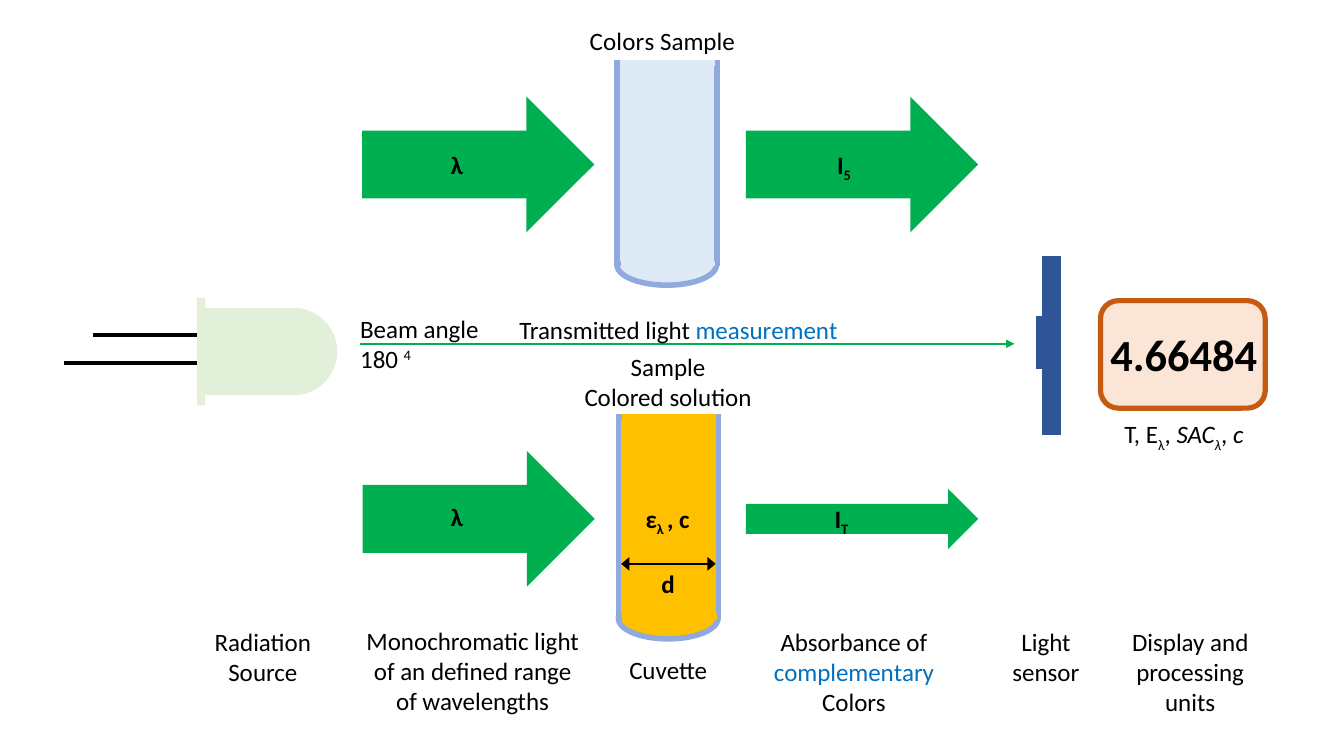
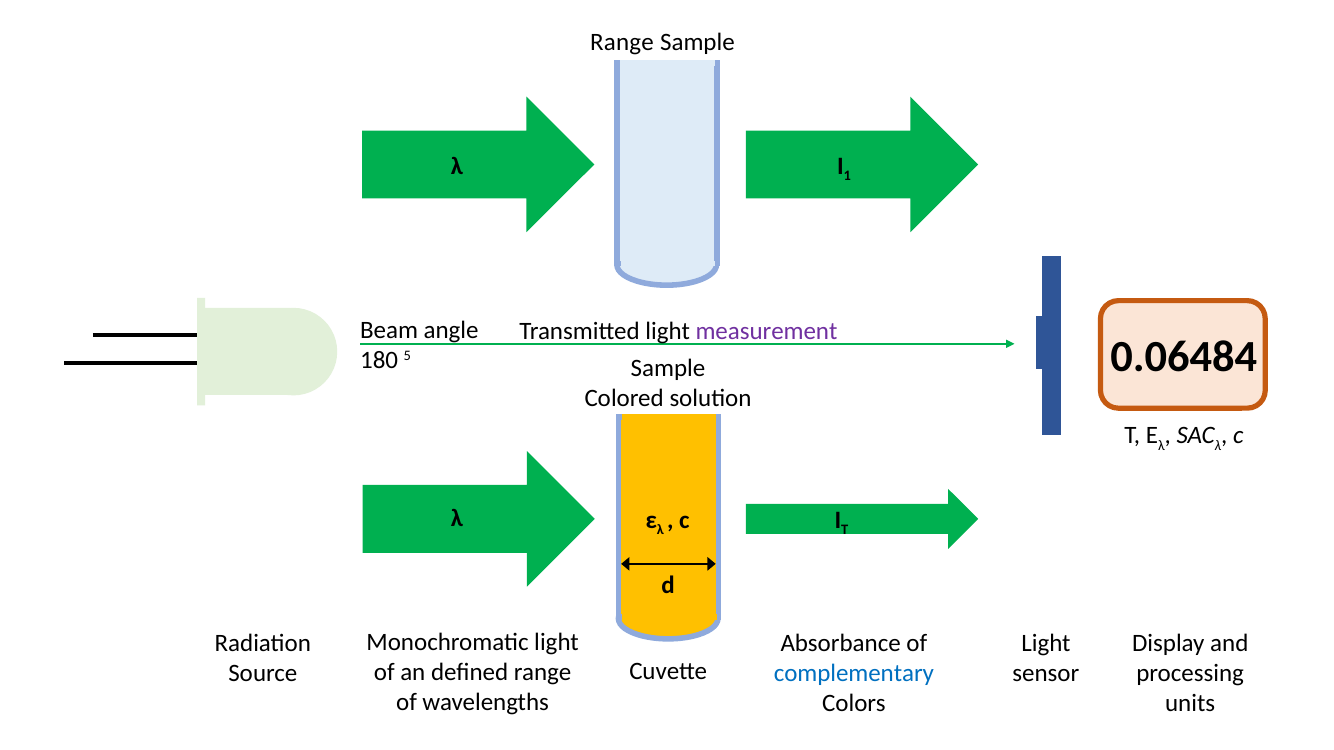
Colors at (622, 42): Colors -> Range
5: 5 -> 1
measurement colour: blue -> purple
4.66484: 4.66484 -> 0.06484
4: 4 -> 5
